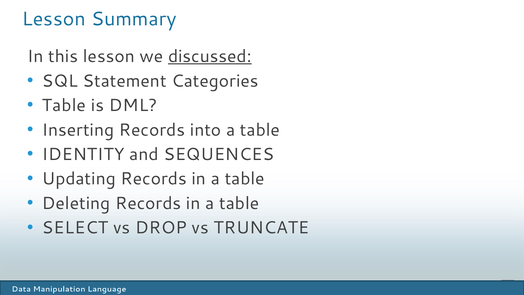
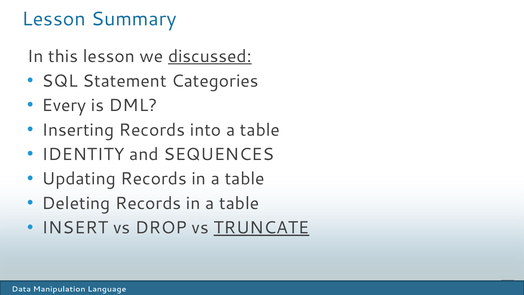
Table at (64, 105): Table -> Every
SELECT: SELECT -> INSERT
TRUNCATE underline: none -> present
